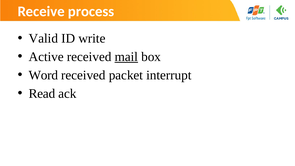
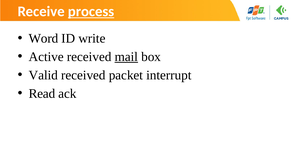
process underline: none -> present
Valid: Valid -> Word
Word: Word -> Valid
